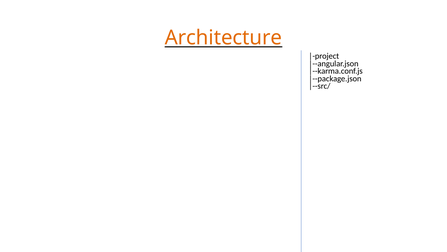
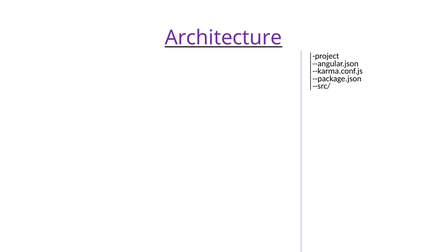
Architecture colour: orange -> purple
